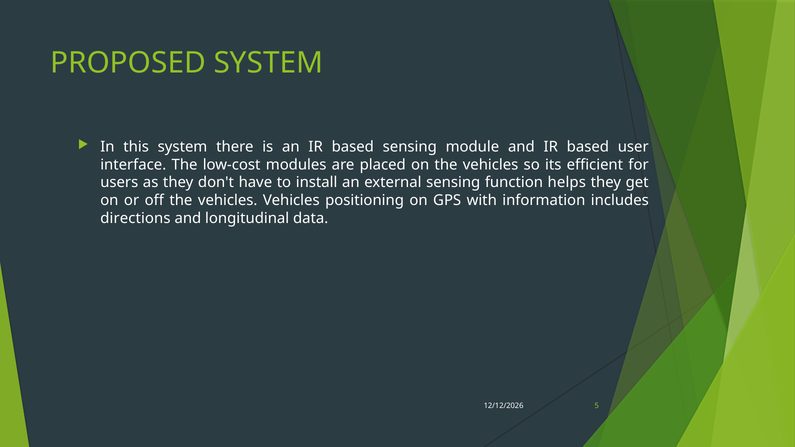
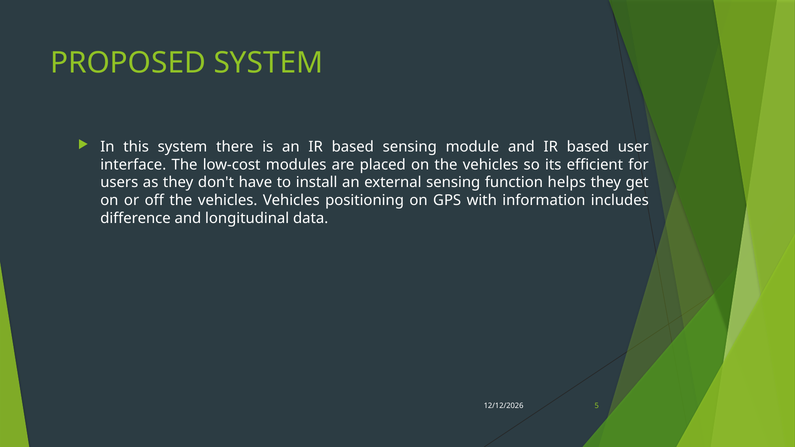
directions: directions -> difference
